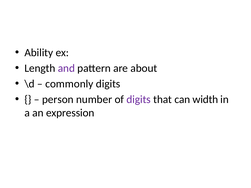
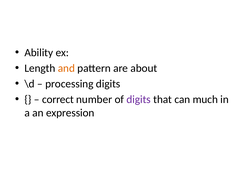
and colour: purple -> orange
commonly: commonly -> processing
person: person -> correct
width: width -> much
